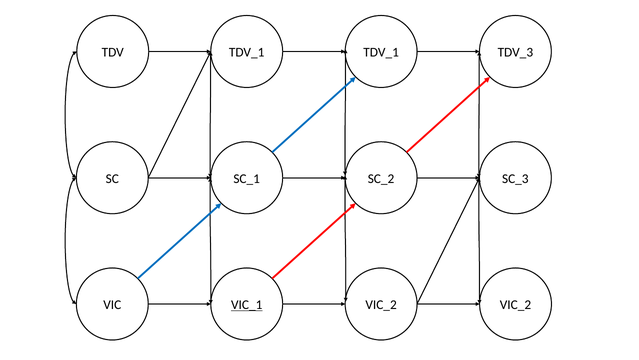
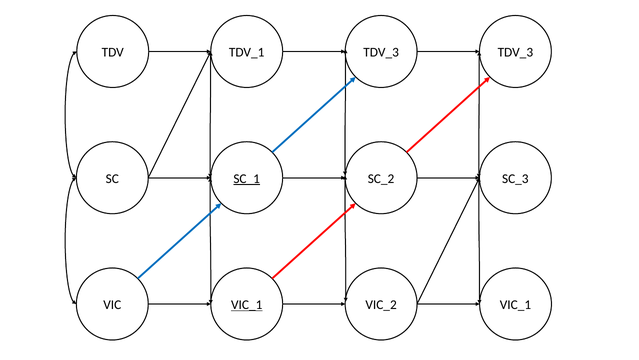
TDV_1 TDV_1: TDV_1 -> TDV_3
SC_1 underline: none -> present
VIC_2 VIC_2: VIC_2 -> VIC_1
